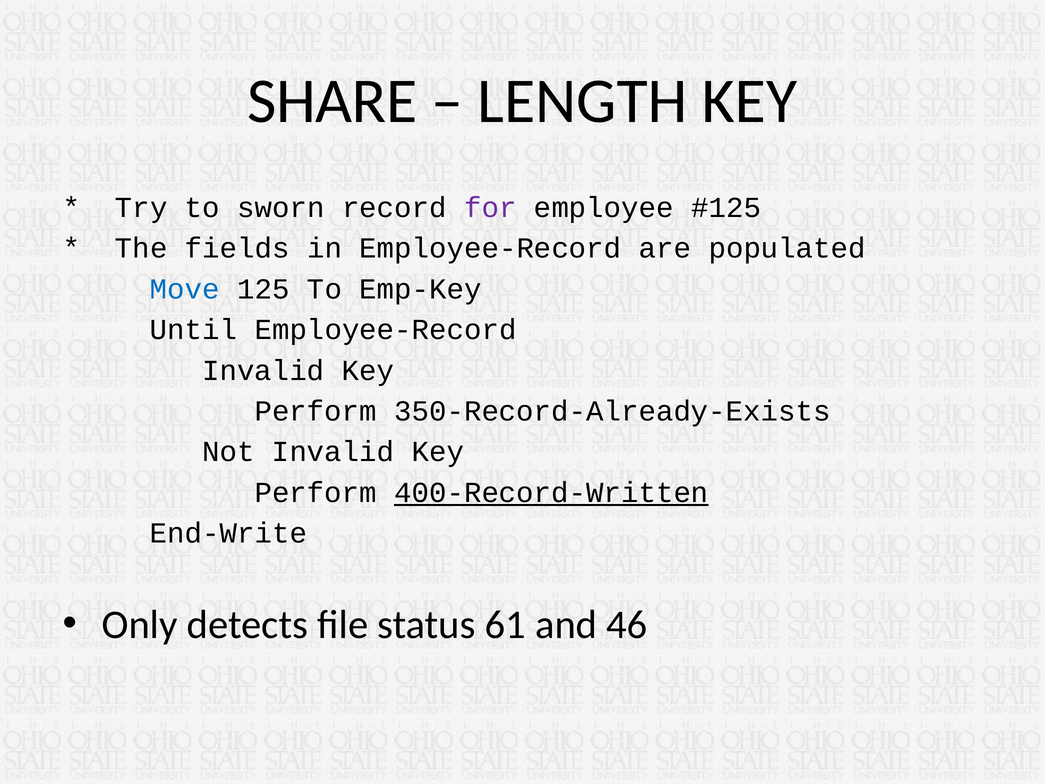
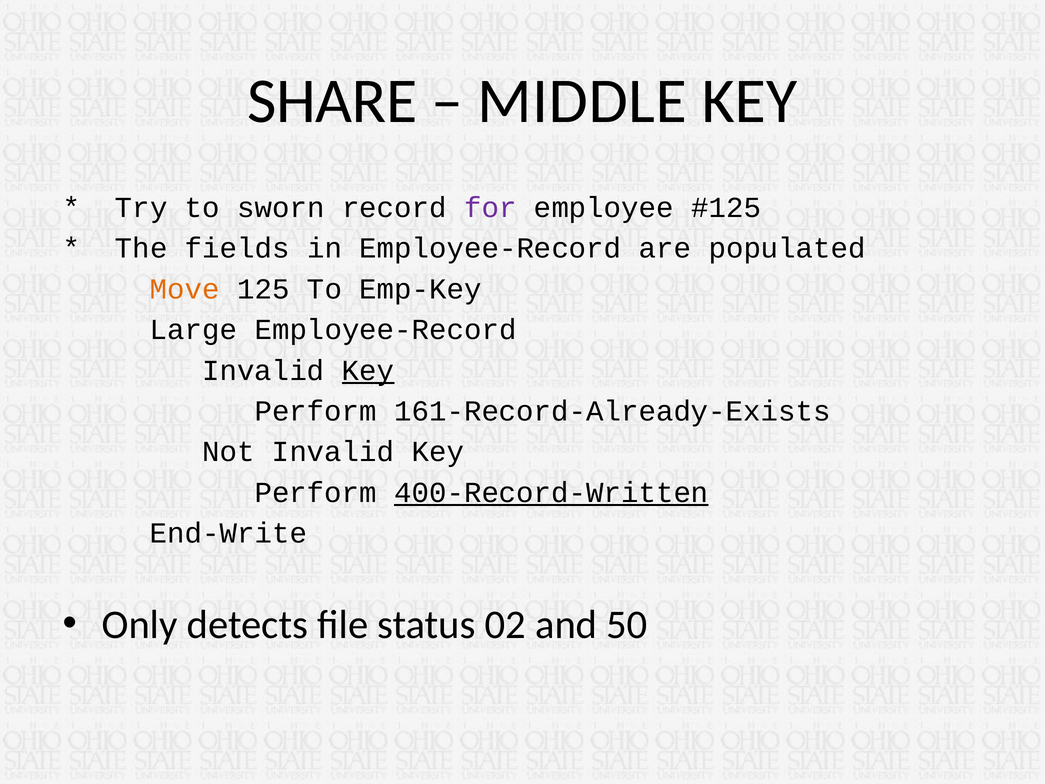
LENGTH: LENGTH -> MIDDLE
Move colour: blue -> orange
Until: Until -> Large
Key at (368, 370) underline: none -> present
350-Record-Already-Exists: 350-Record-Already-Exists -> 161-Record-Already-Exists
61: 61 -> 02
46: 46 -> 50
